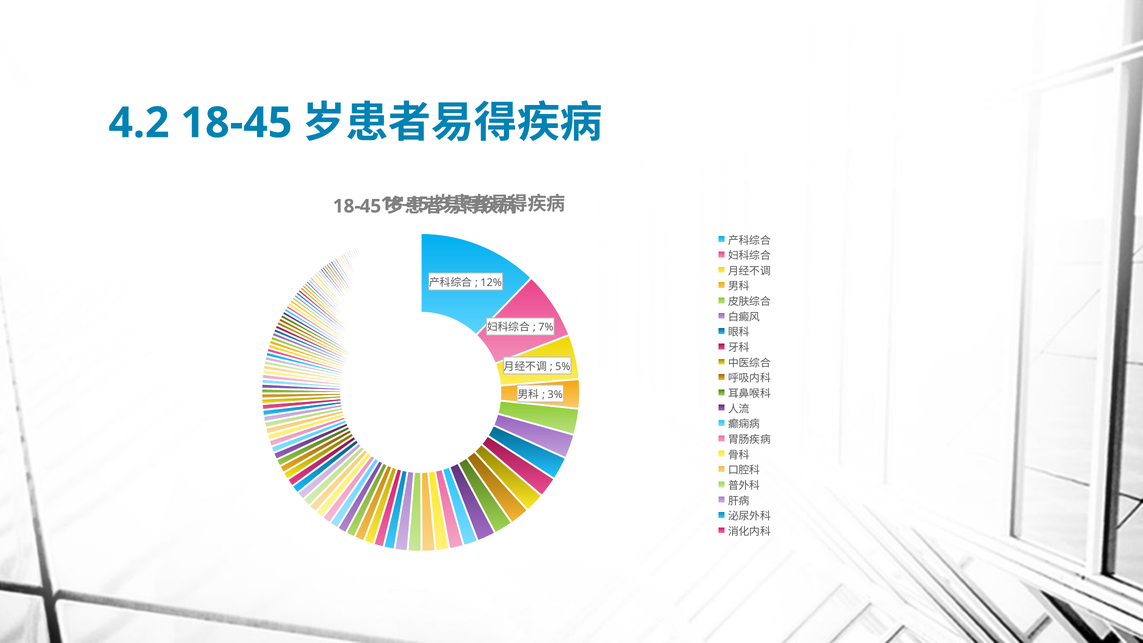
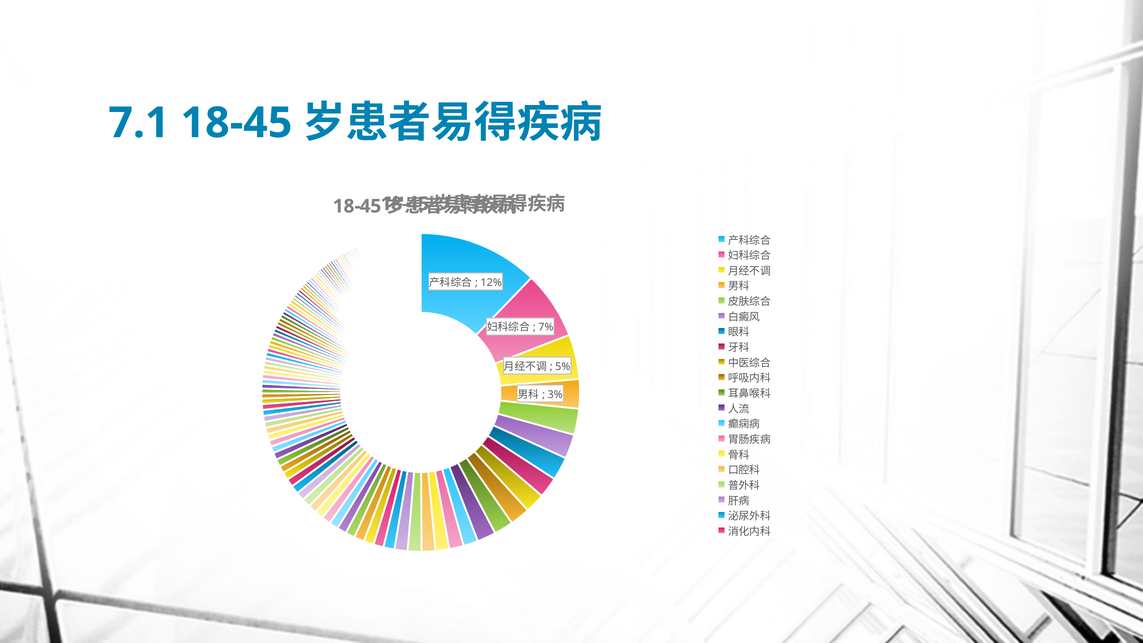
4.2: 4.2 -> 7.1
